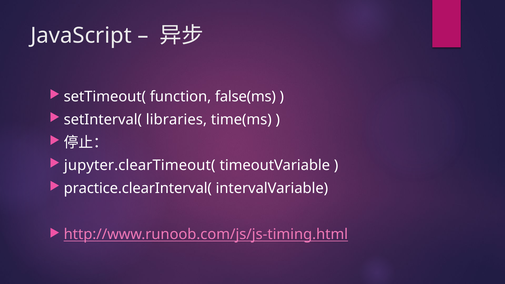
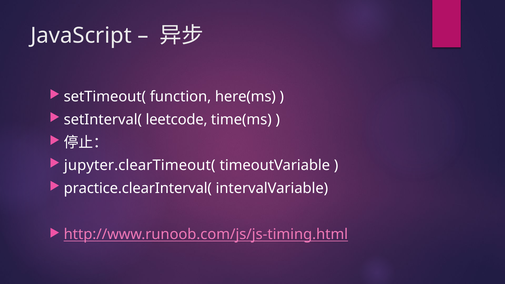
false(ms: false(ms -> here(ms
libraries: libraries -> leetcode
